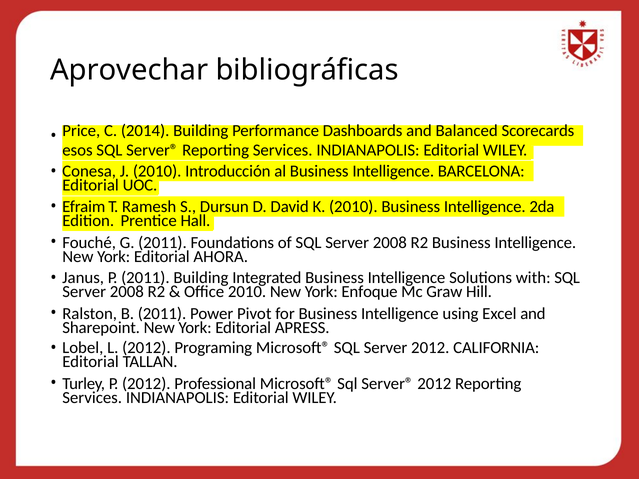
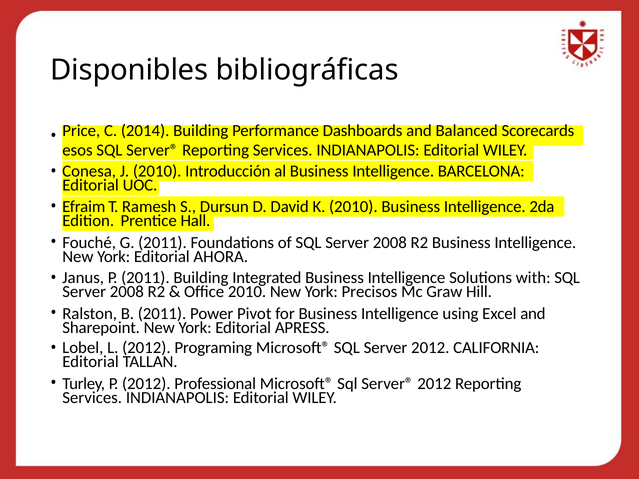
Aprovechar: Aprovechar -> Disponibles
Enfoque: Enfoque -> Precisos
